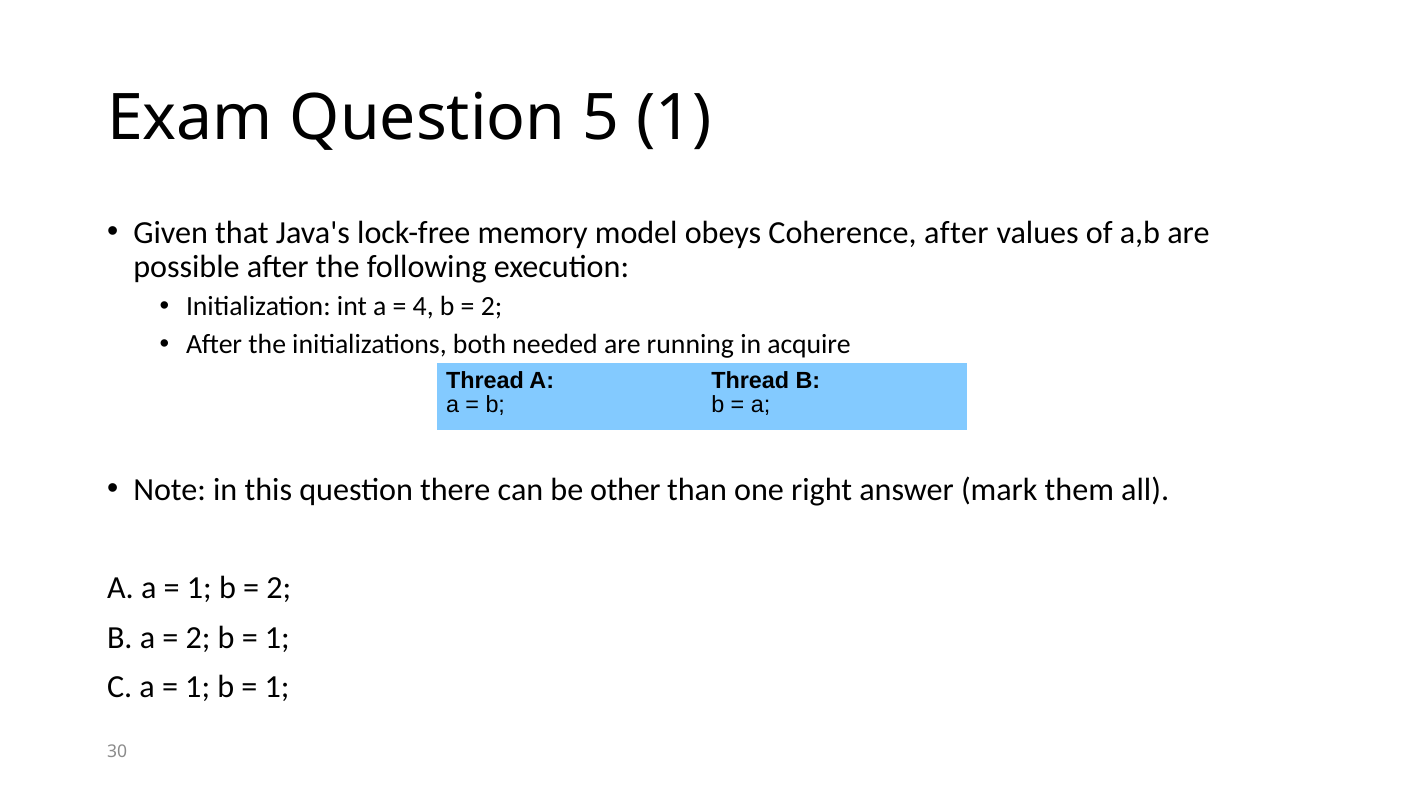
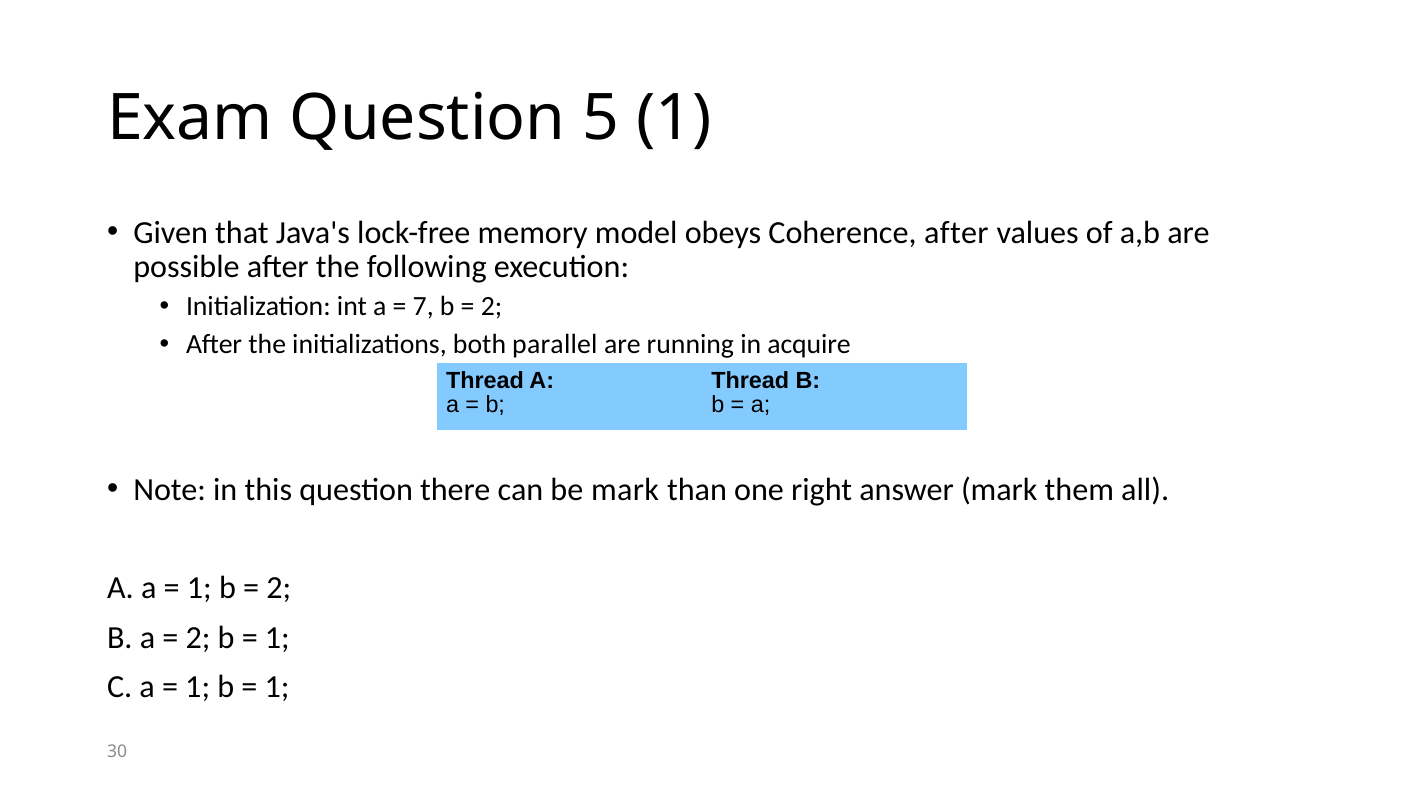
4: 4 -> 7
needed: needed -> parallel
be other: other -> mark
